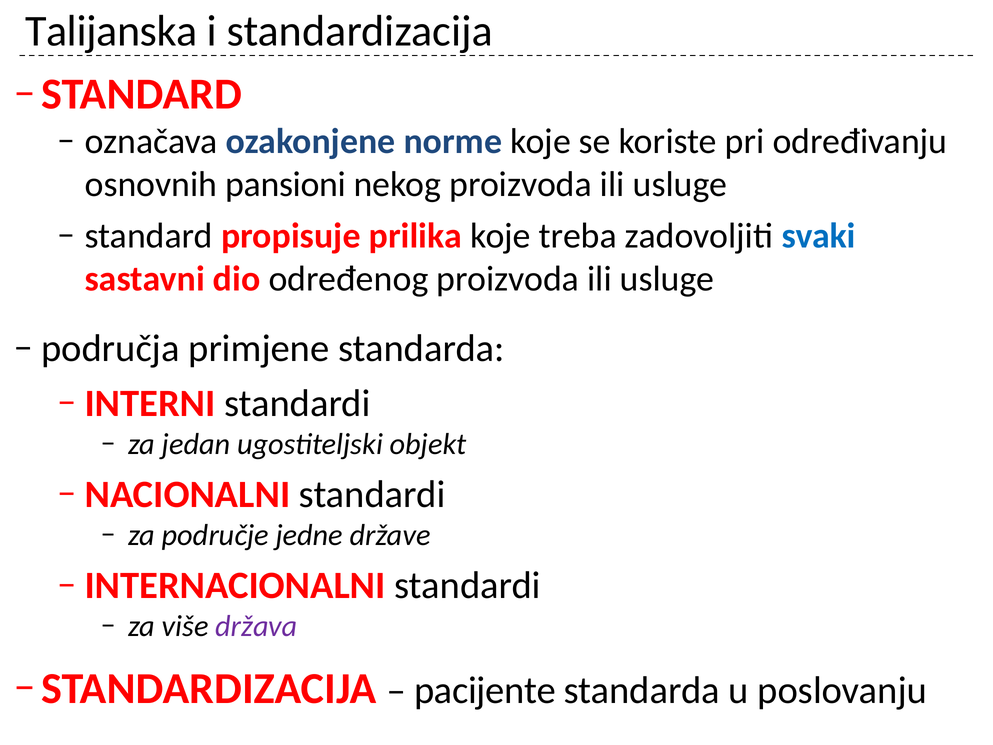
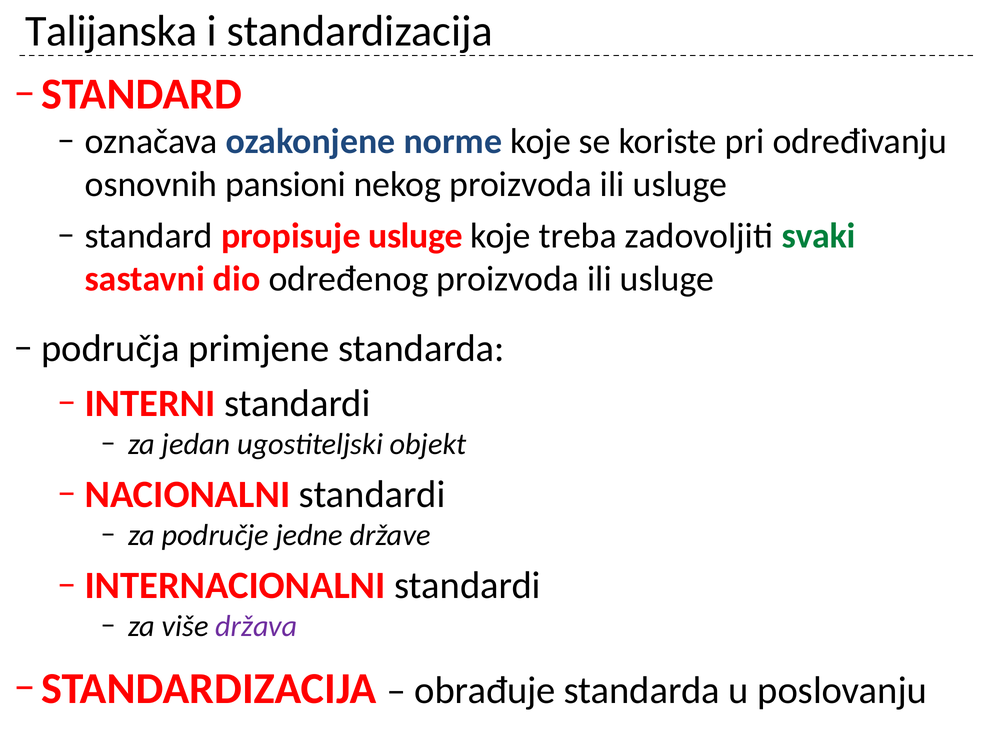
propisuje prilika: prilika -> usluge
svaki colour: blue -> green
pacijente: pacijente -> obrađuje
